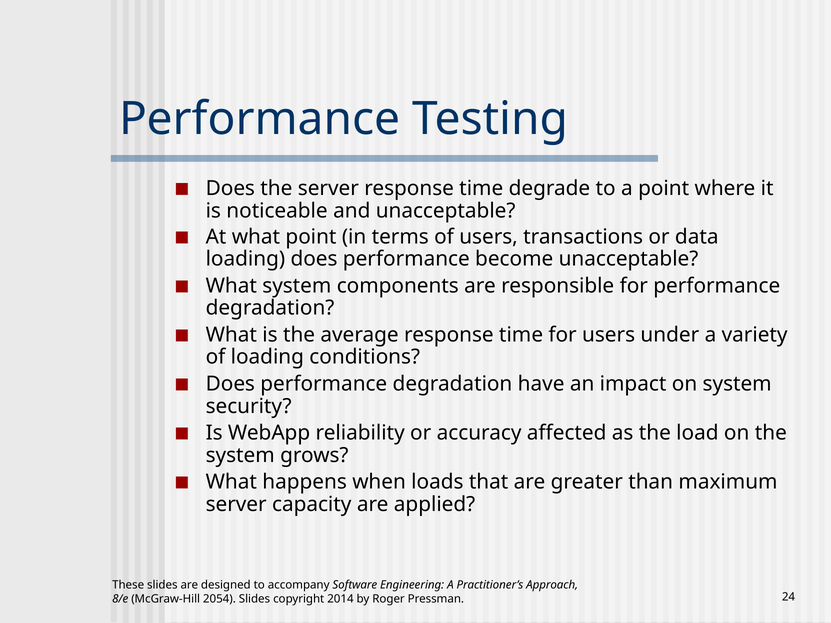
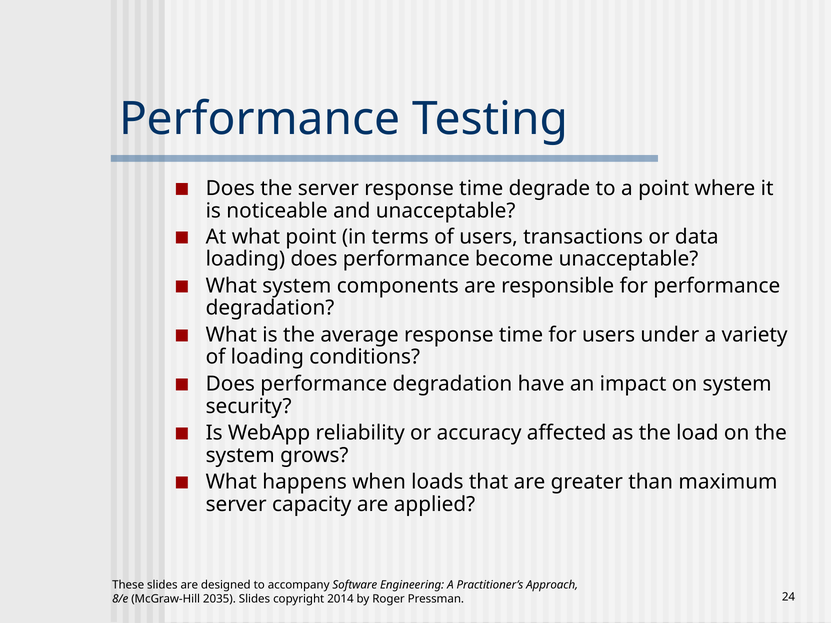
2054: 2054 -> 2035
